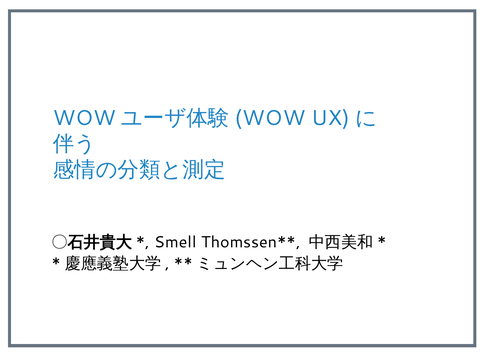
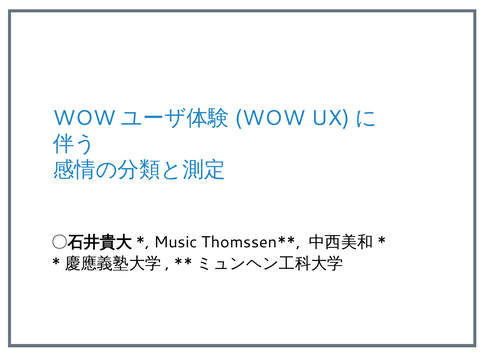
Smell: Smell -> Music
